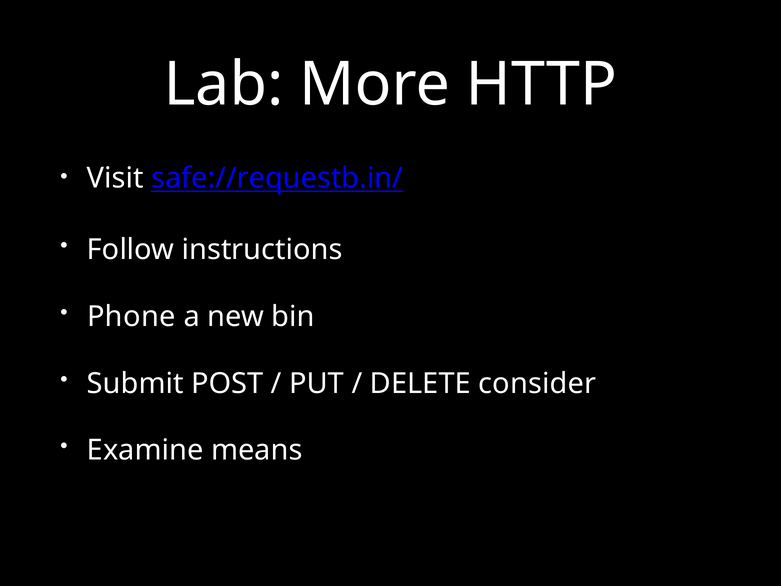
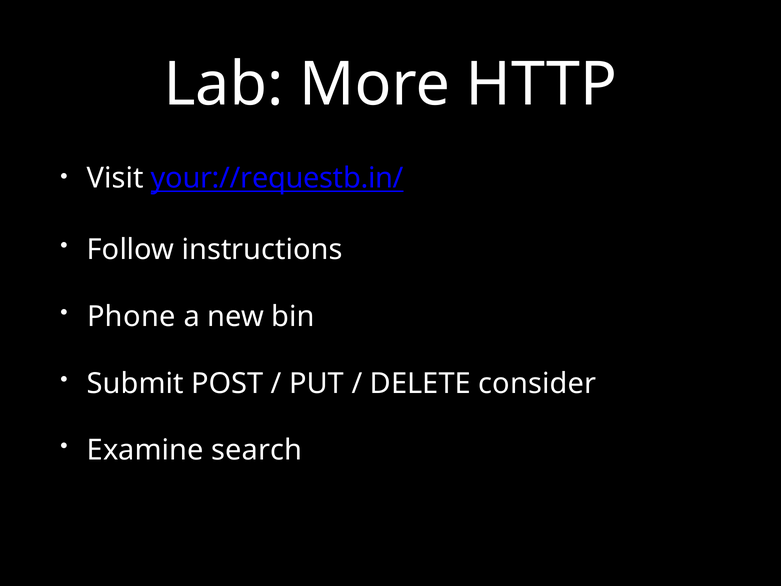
safe://requestb.in/: safe://requestb.in/ -> your://requestb.in/
means: means -> search
